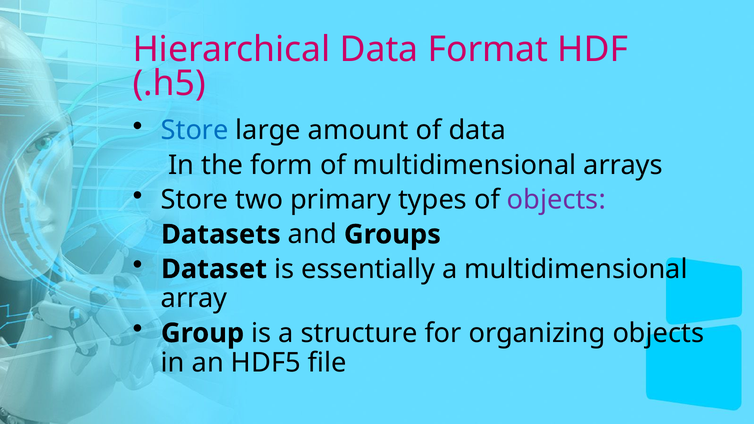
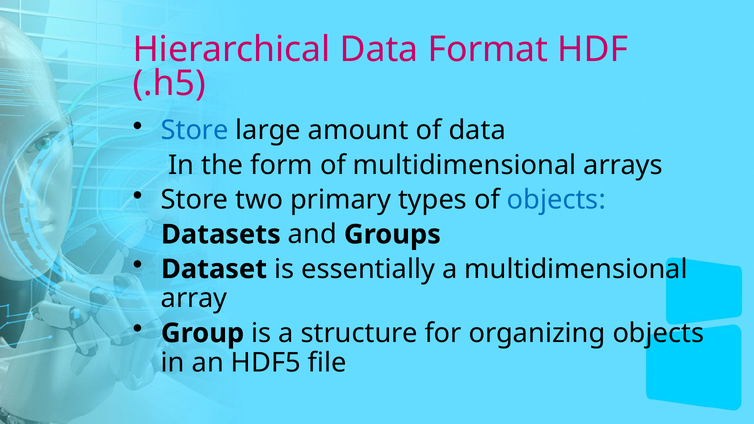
objects at (556, 200) colour: purple -> blue
